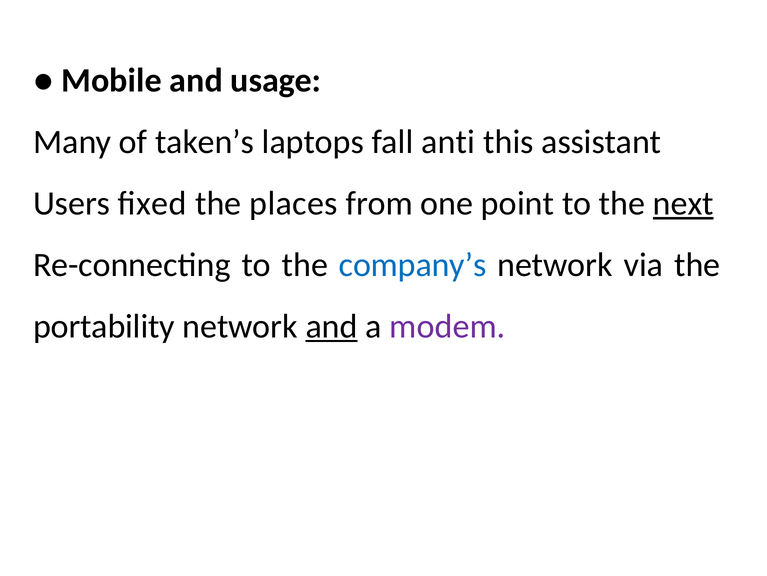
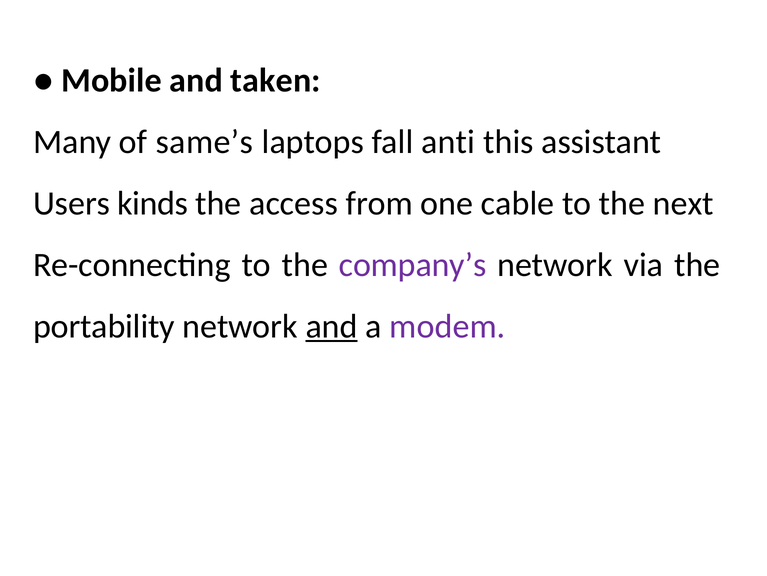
usage: usage -> taken
taken’s: taken’s -> same’s
ﬁxed: ﬁxed -> kinds
places: places -> access
point: point -> cable
next underline: present -> none
company’s colour: blue -> purple
